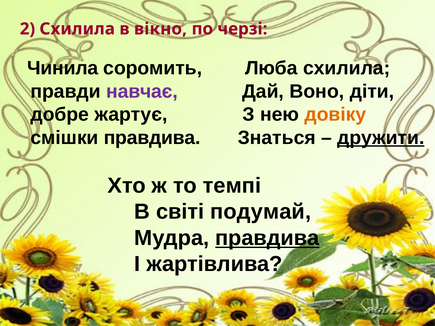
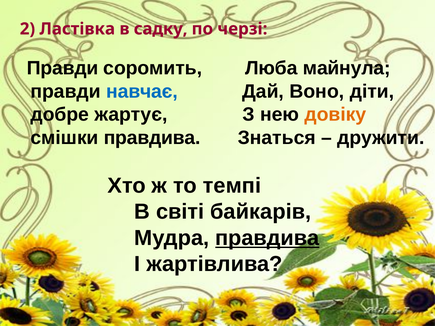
2 Схилила: Схилила -> Ластівка
вікно: вікно -> садку
Чинила at (63, 68): Чинила -> Правди
Люба схилила: схилила -> майнула
навчає colour: purple -> blue
дружити underline: present -> none
подумай: подумай -> байкарів
